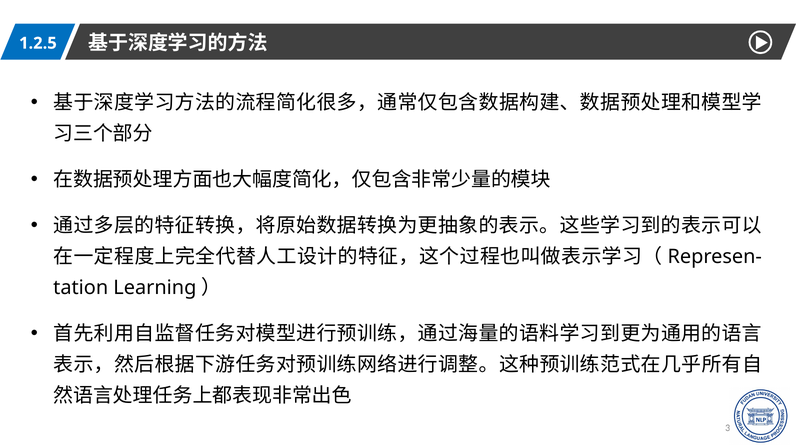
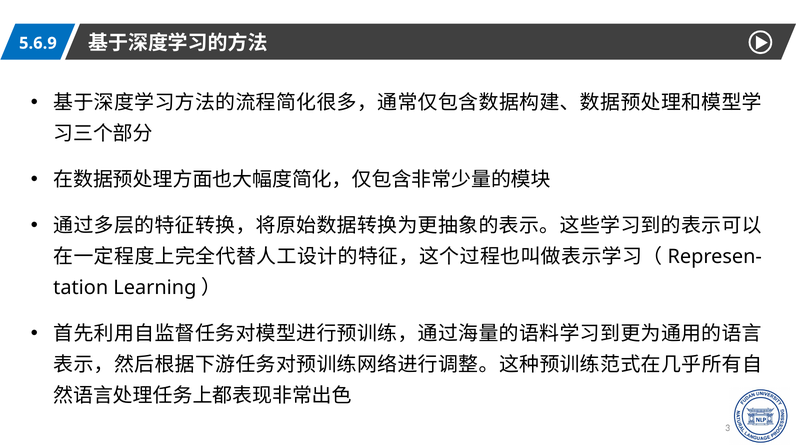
1.2.5: 1.2.5 -> 5.6.9
